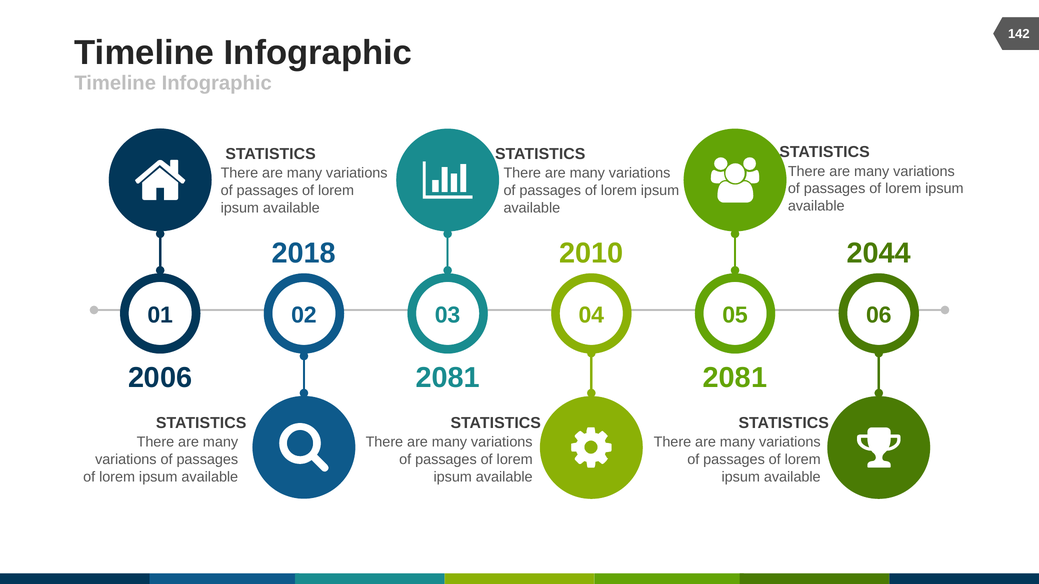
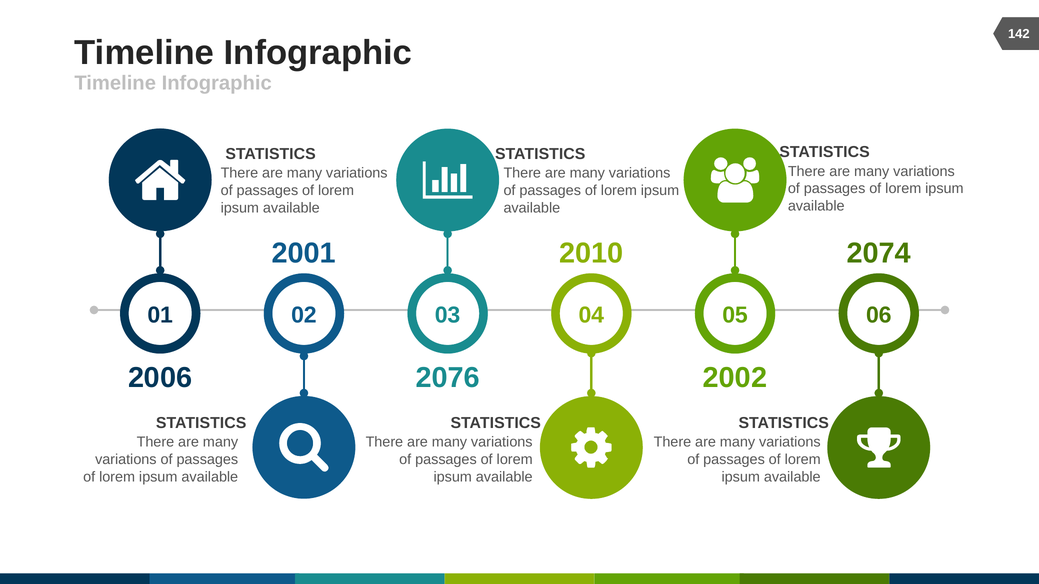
2018: 2018 -> 2001
2044: 2044 -> 2074
2081 at (448, 378): 2081 -> 2076
2081 at (735, 378): 2081 -> 2002
